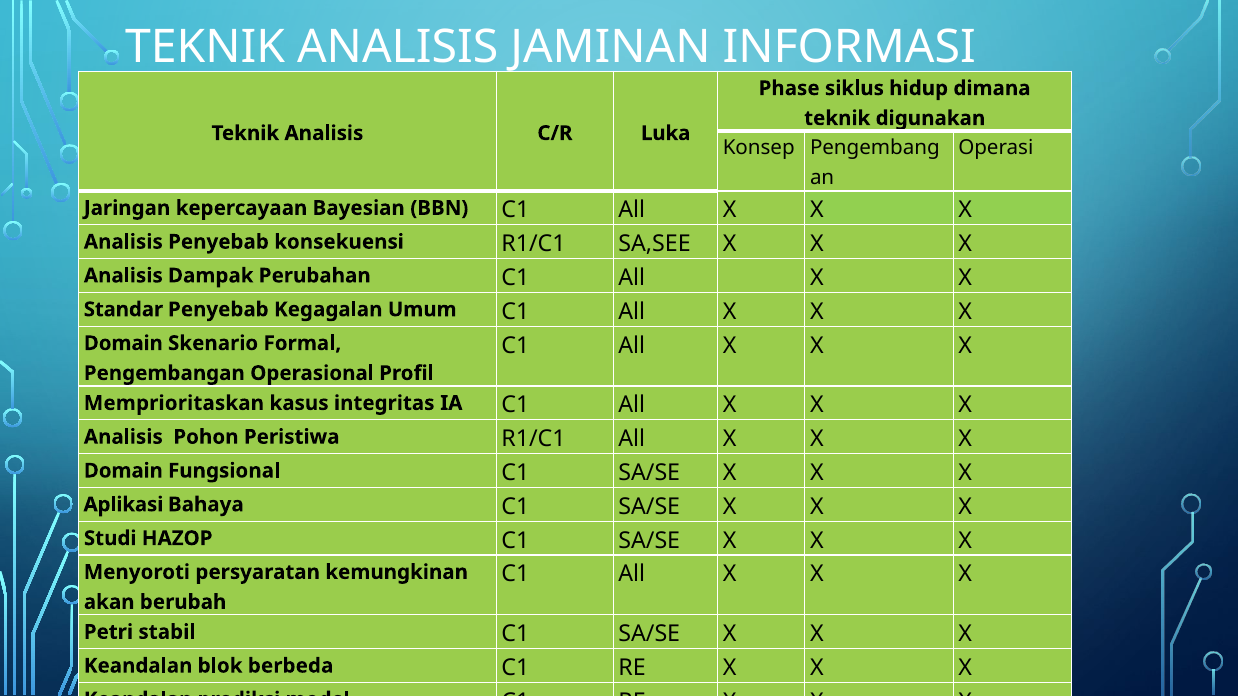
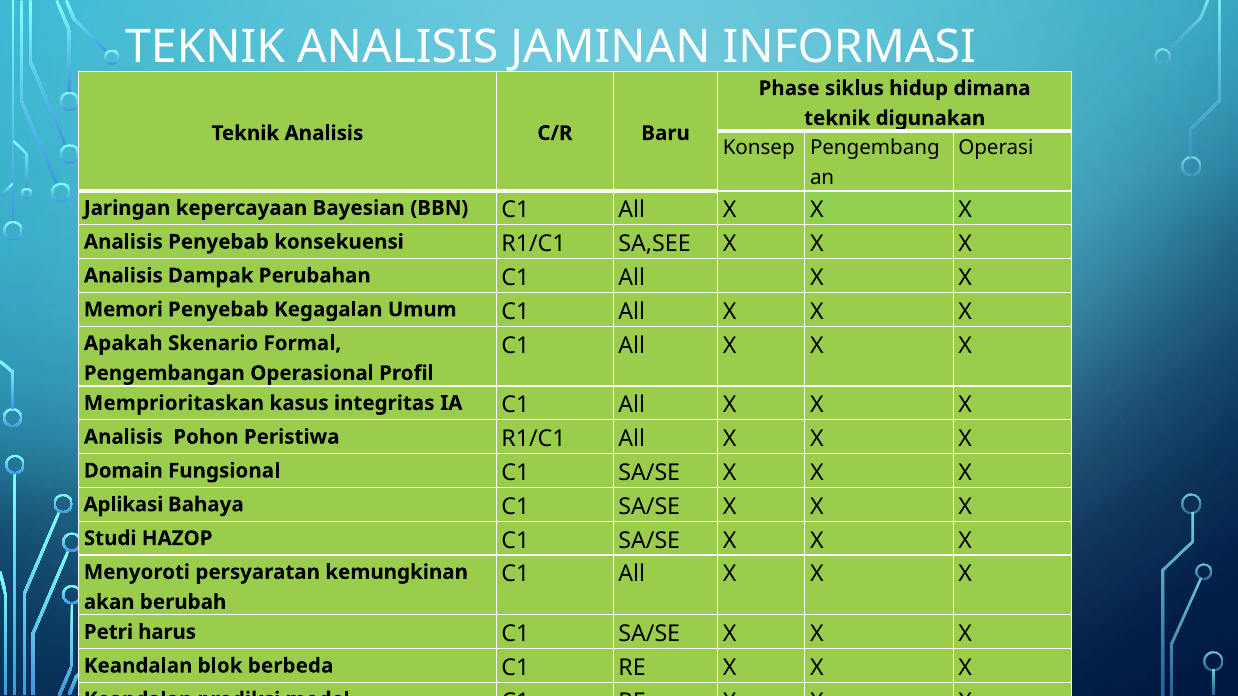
Luka: Luka -> Baru
Standar at (123, 310): Standar -> Memori
Domain at (123, 343): Domain -> Apakah
stabil: stabil -> harus
